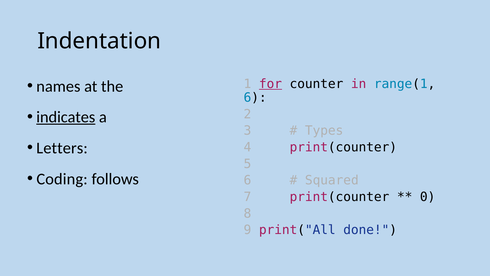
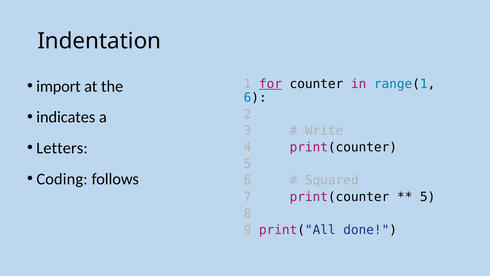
names: names -> import
indicates underline: present -> none
Types: Types -> Write
0 at (428, 197): 0 -> 5
